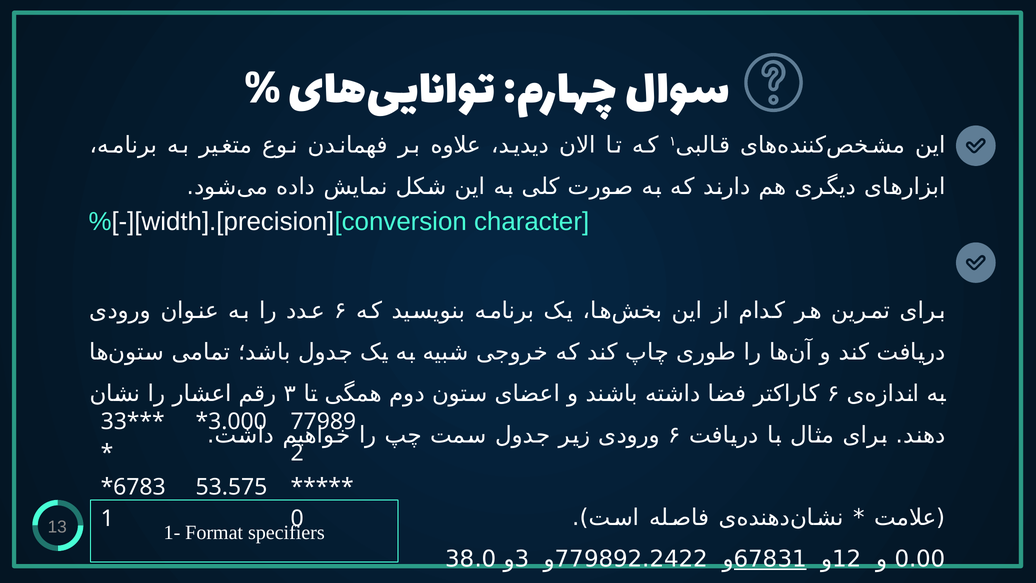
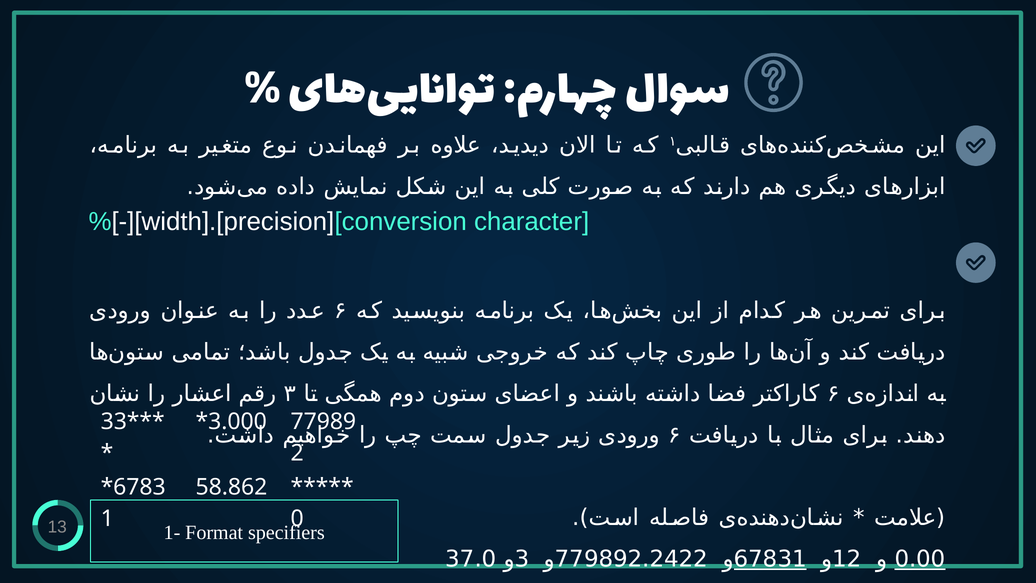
53.575: 53.575 -> 58.862
38.0: 38.0 -> 37.0
0.00 underline: none -> present
